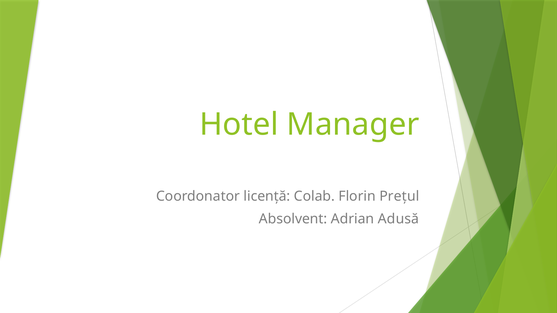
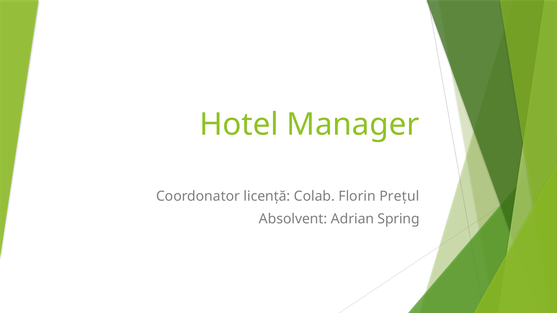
Adusă: Adusă -> Spring
